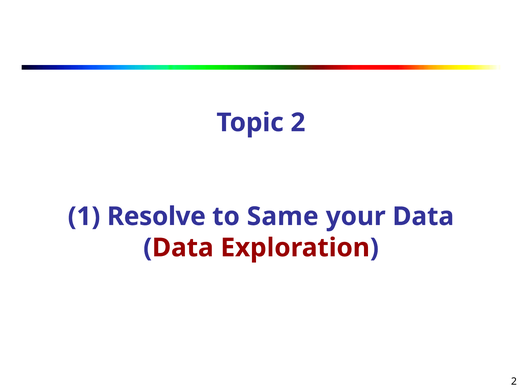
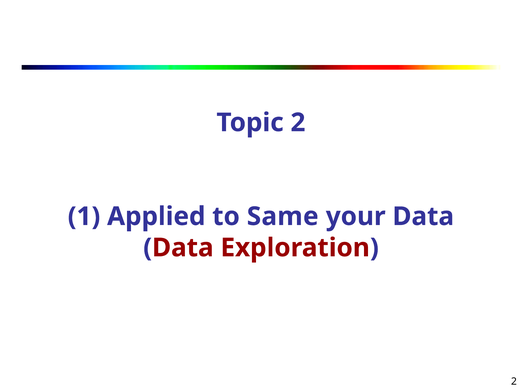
Resolve: Resolve -> Applied
